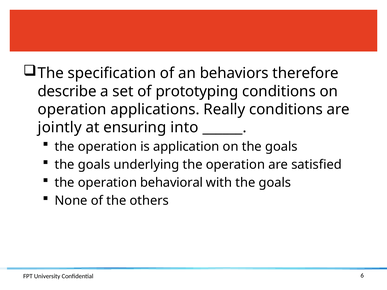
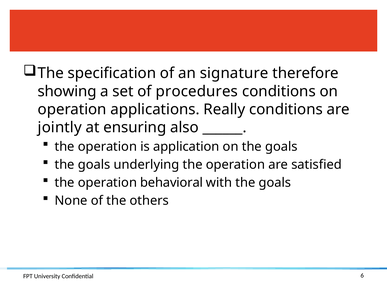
behaviors: behaviors -> signature
describe: describe -> showing
prototyping: prototyping -> procedures
into: into -> also
